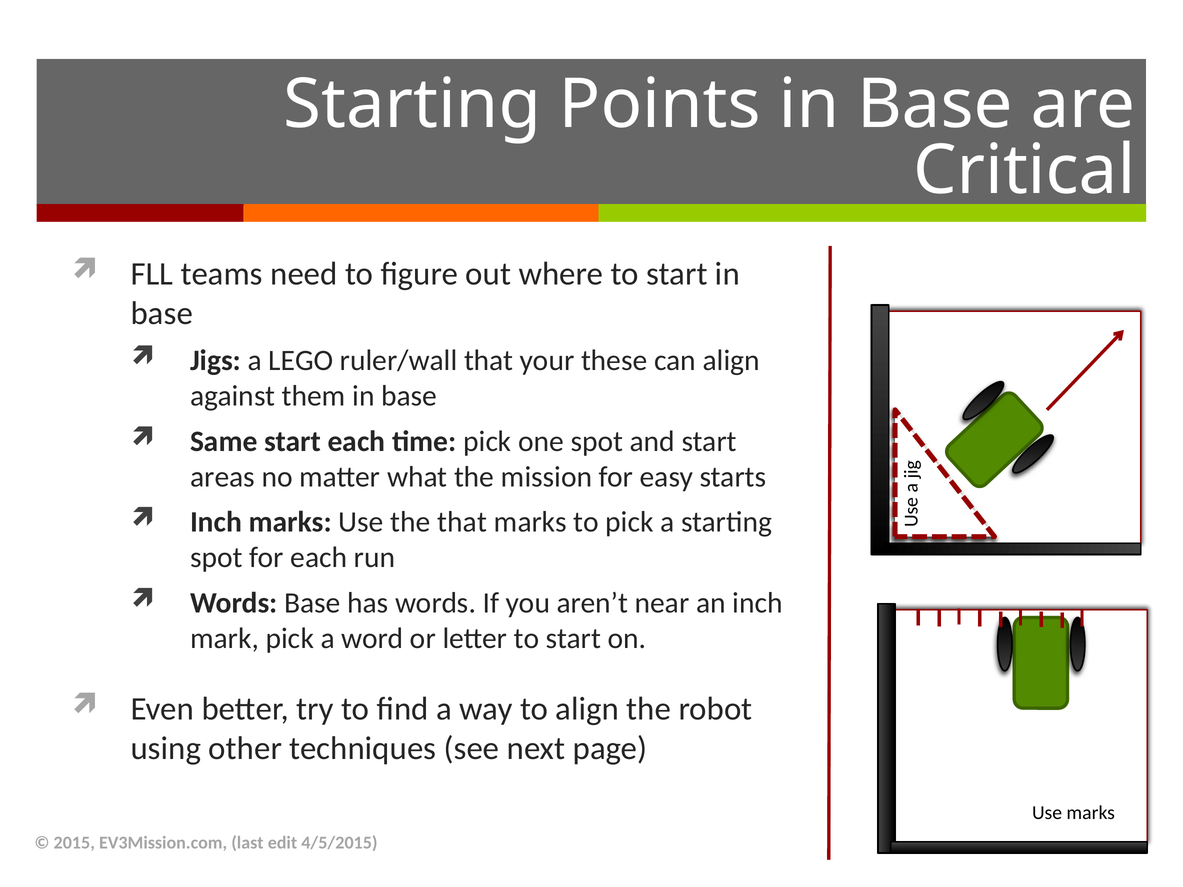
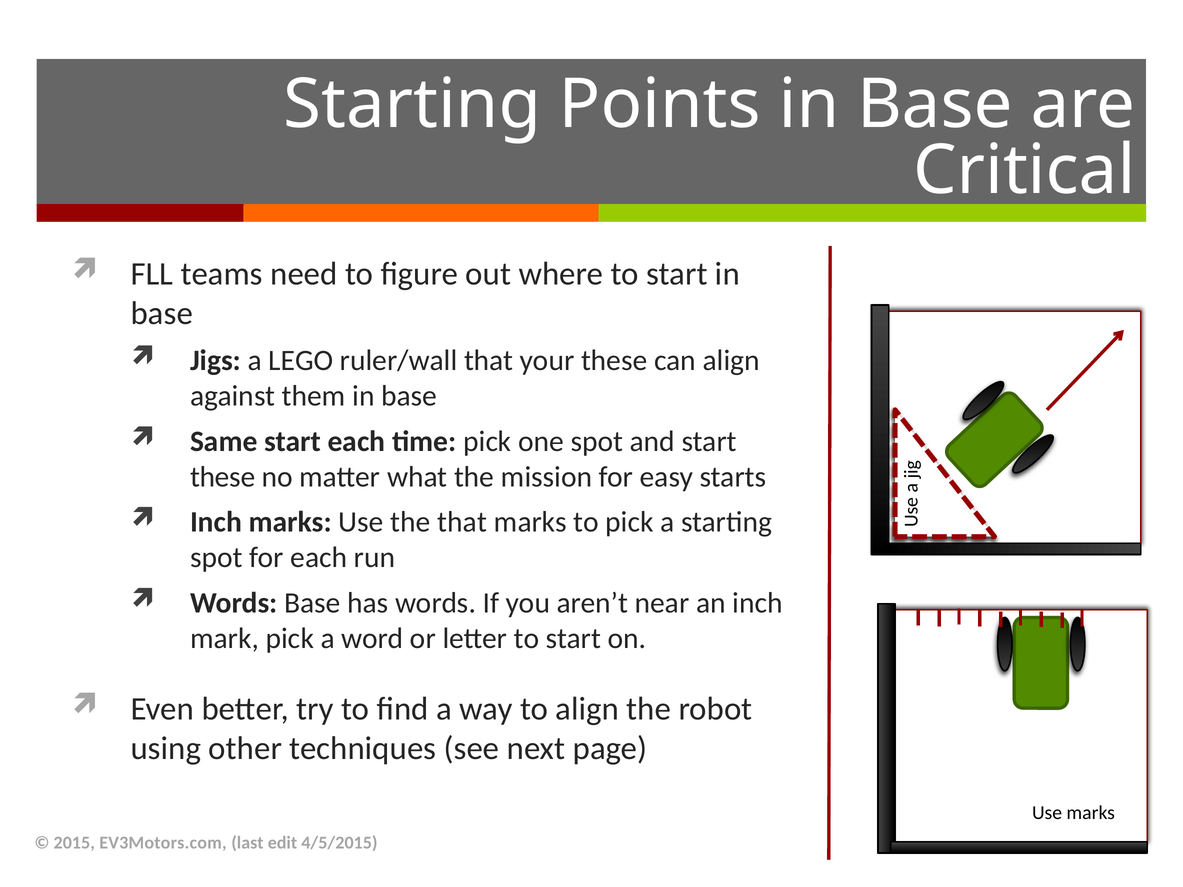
areas at (223, 477): areas -> these
EV3Mission.com: EV3Mission.com -> EV3Motors.com
